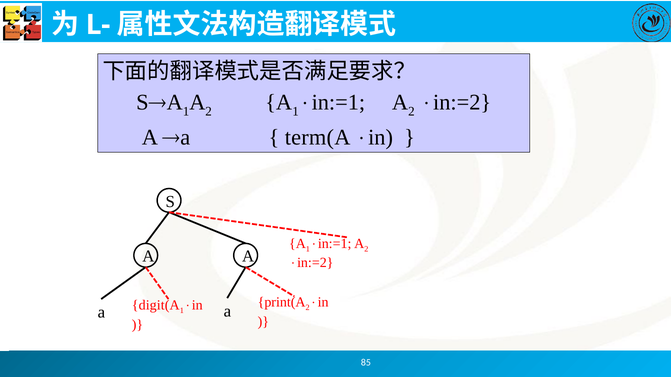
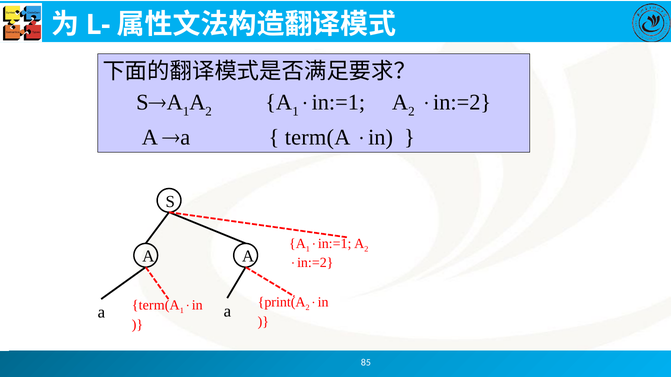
digit(A at (156, 306): digit(A -> term(A
